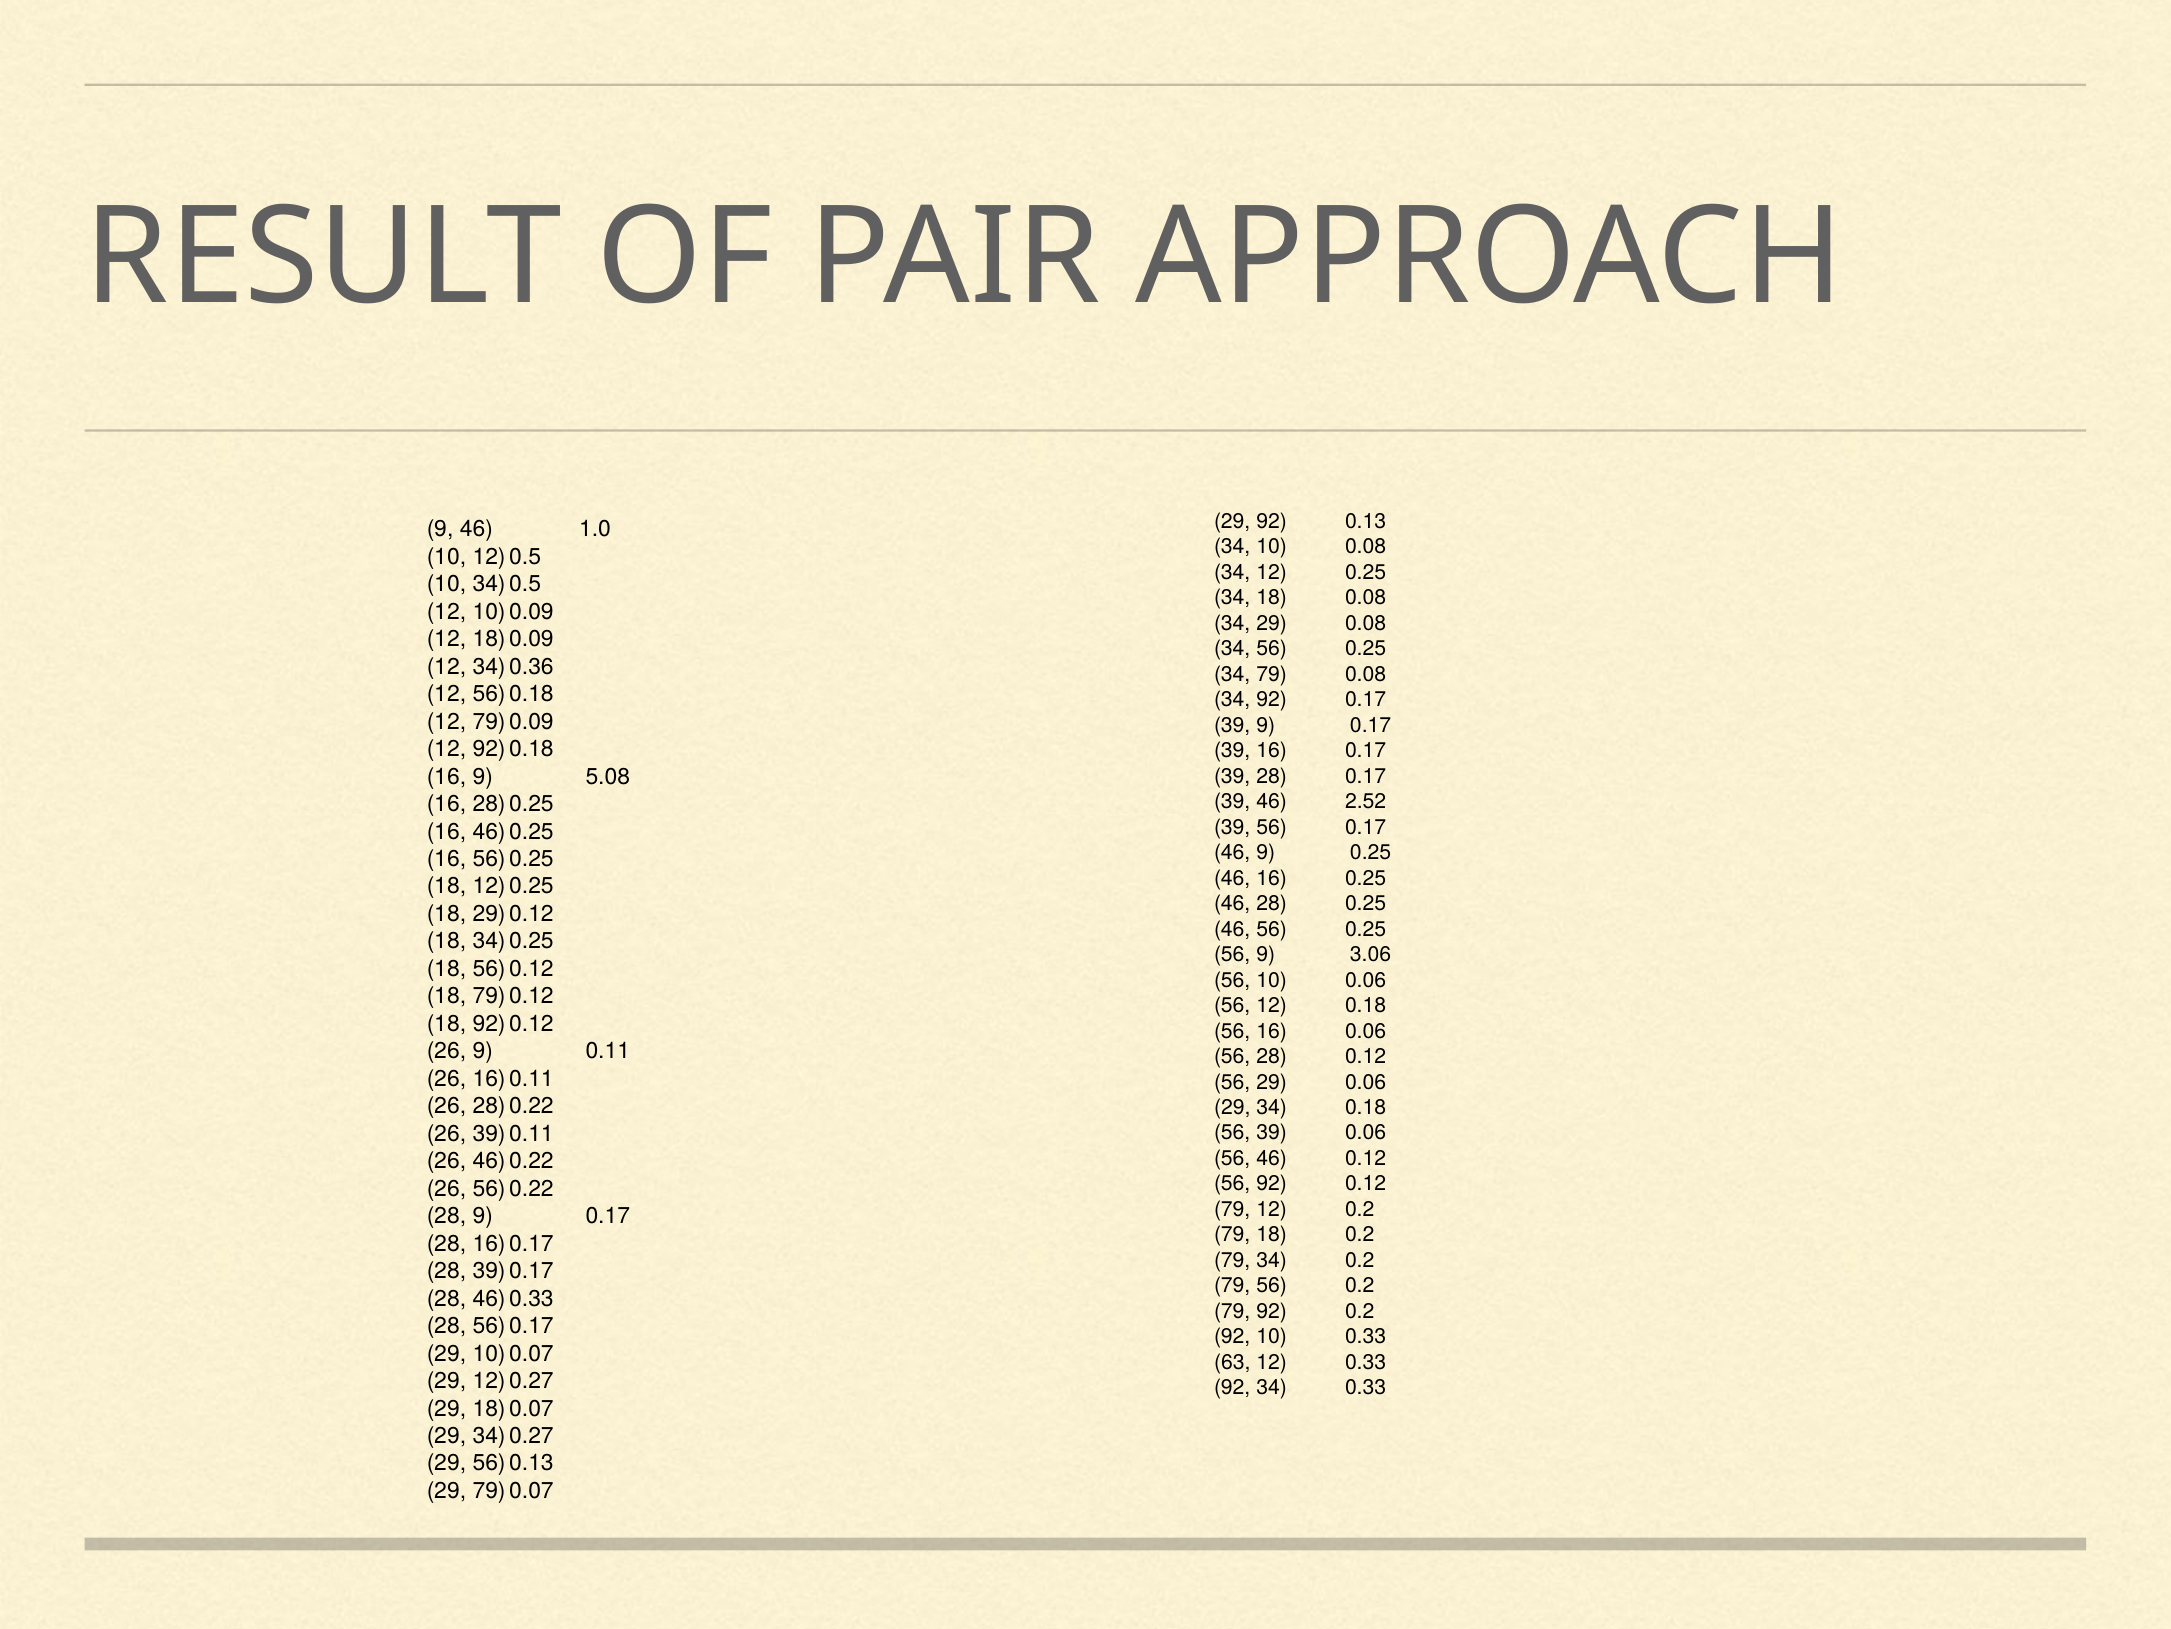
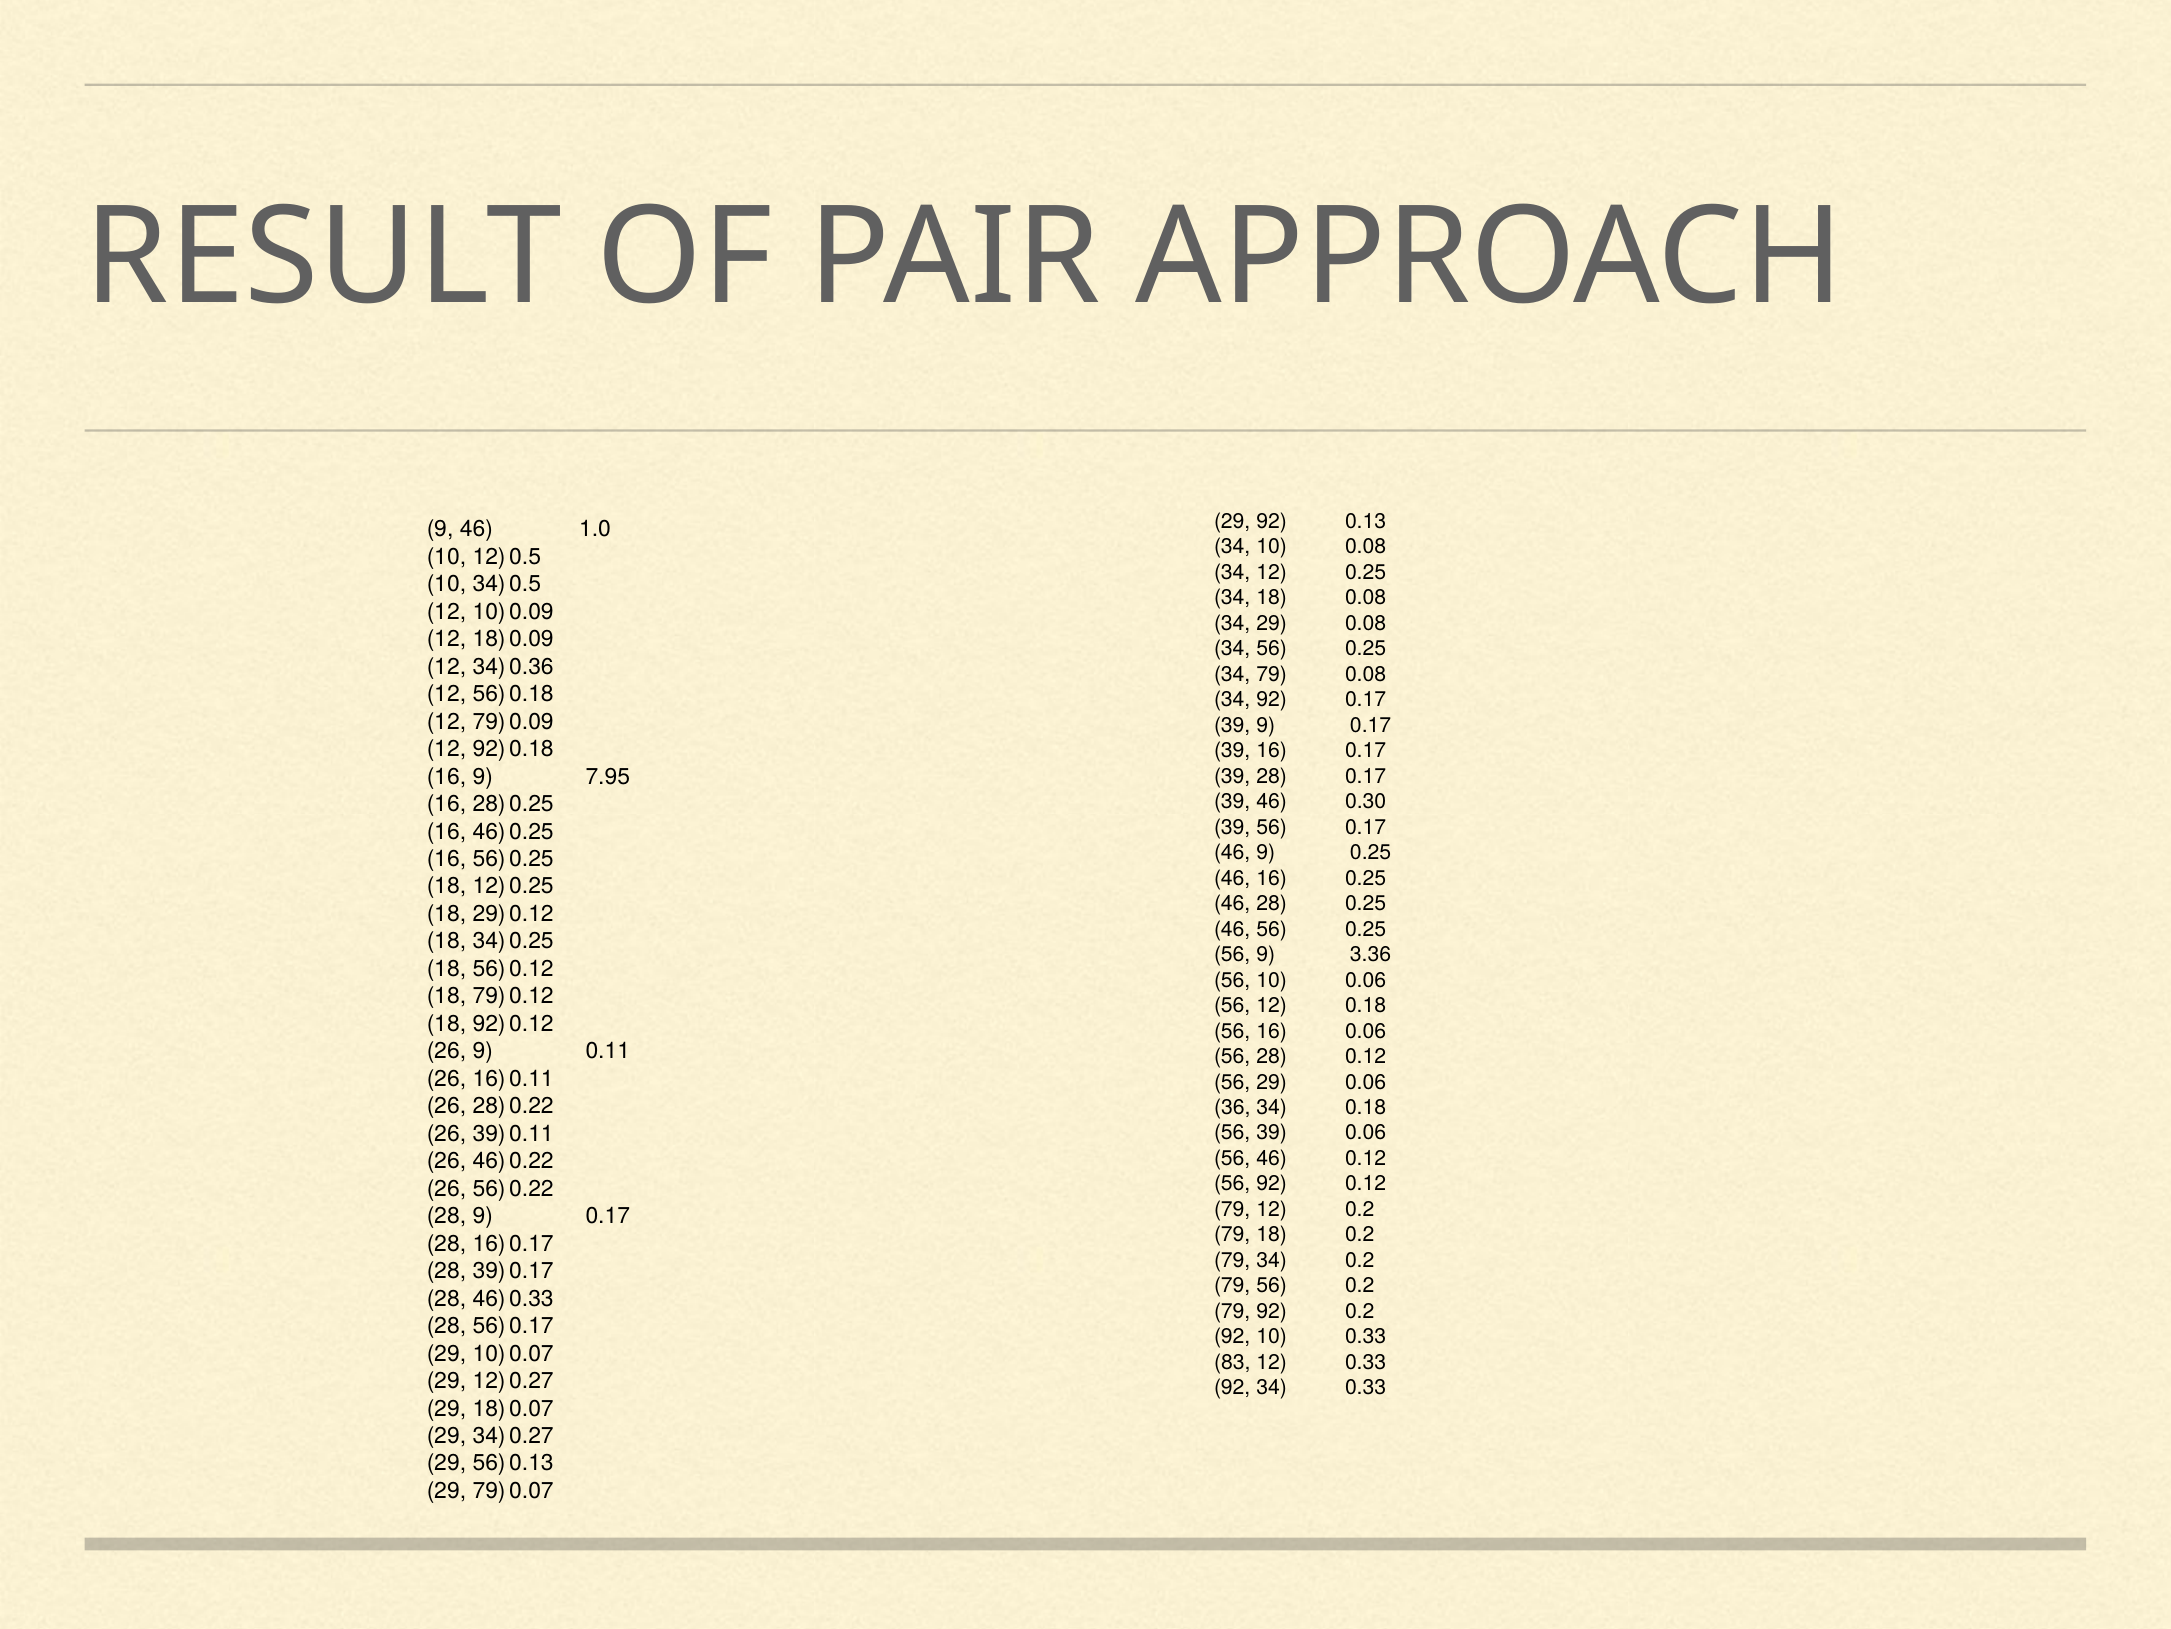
5.08: 5.08 -> 7.95
2.52: 2.52 -> 0.30
3.06: 3.06 -> 3.36
29 at (1232, 1107): 29 -> 36
63: 63 -> 83
